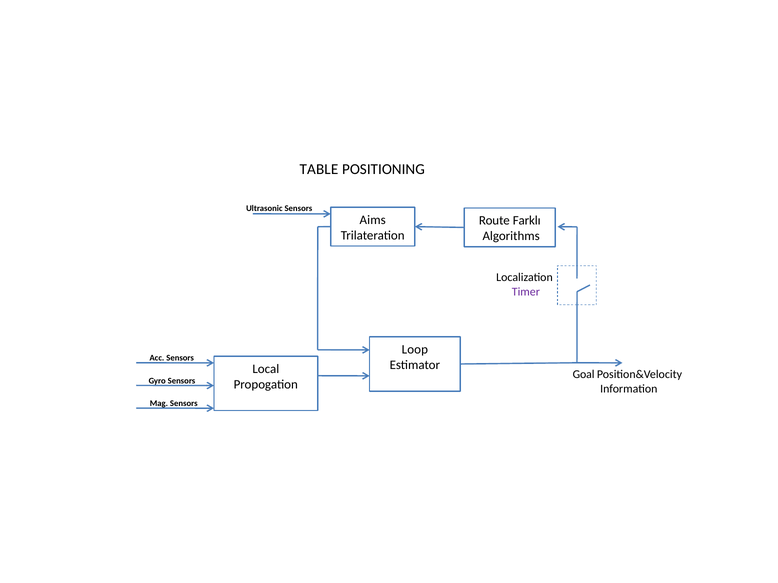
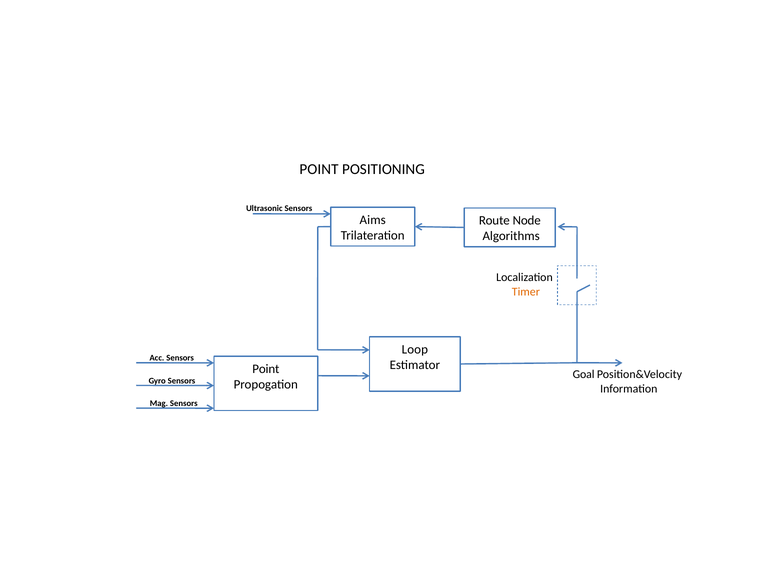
TABLE at (319, 170): TABLE -> POINT
Farklı: Farklı -> Node
Timer colour: purple -> orange
Local at (266, 369): Local -> Point
